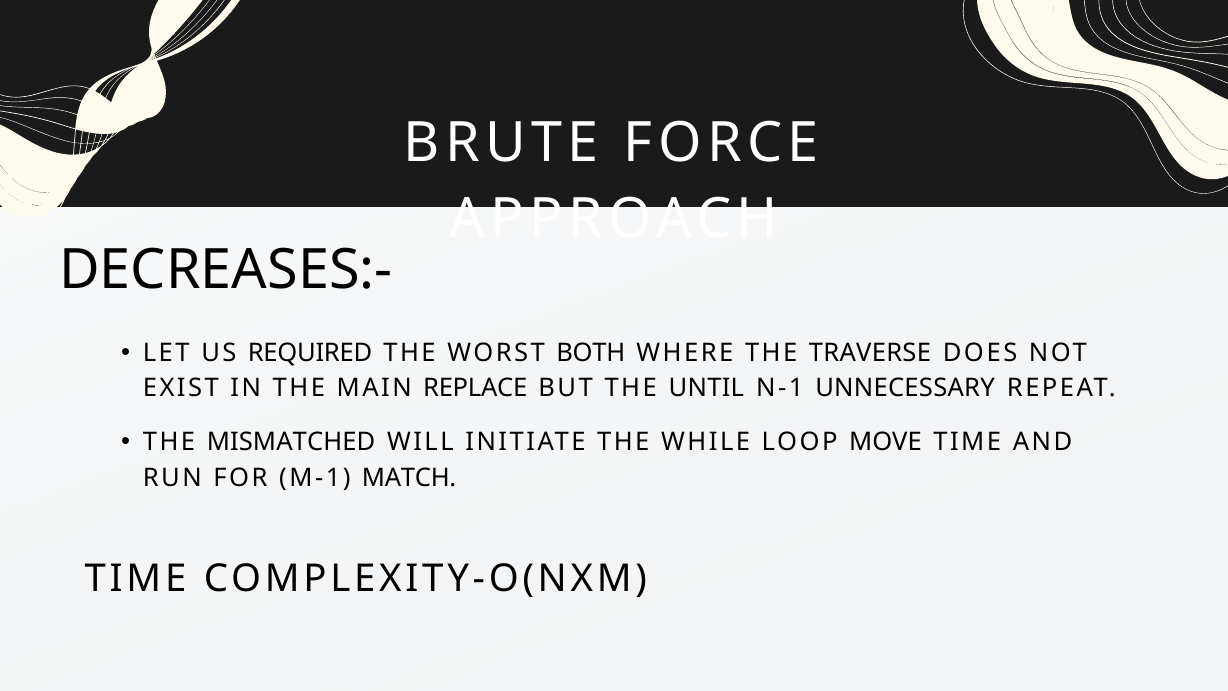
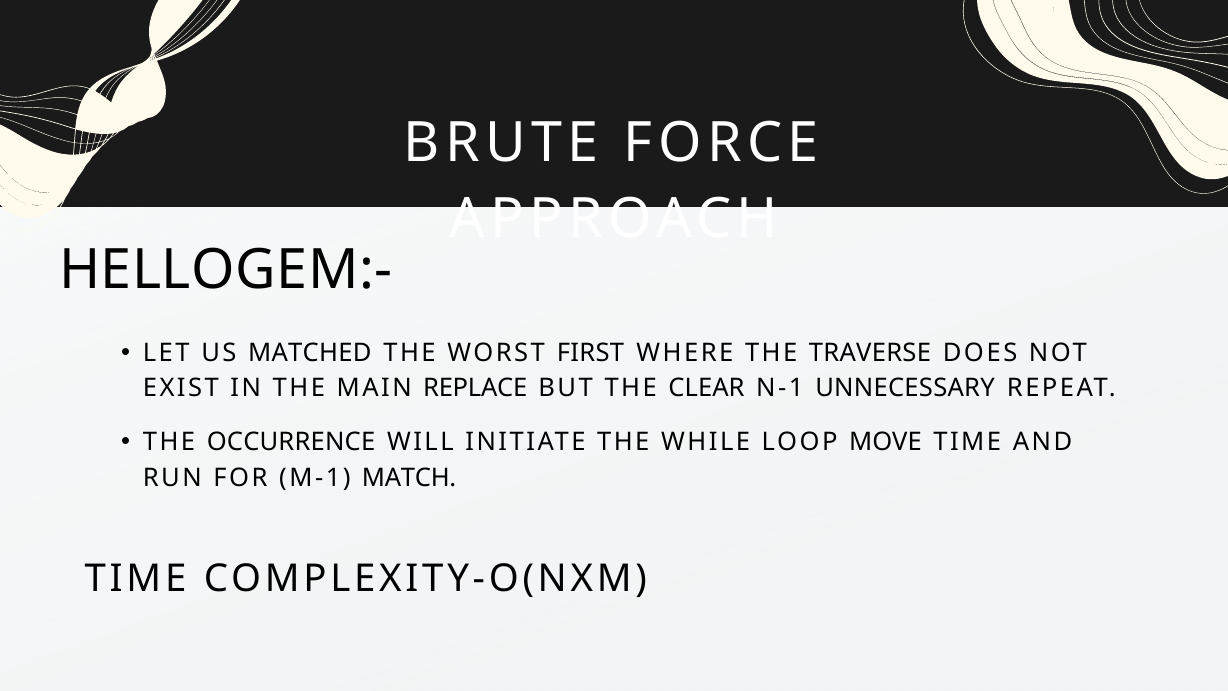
DECREASES:-: DECREASES:- -> HELLOGEM:-
REQUIRED: REQUIRED -> MATCHED
BOTH: BOTH -> FIRST
UNTIL: UNTIL -> CLEAR
MISMATCHED: MISMATCHED -> OCCURRENCE
